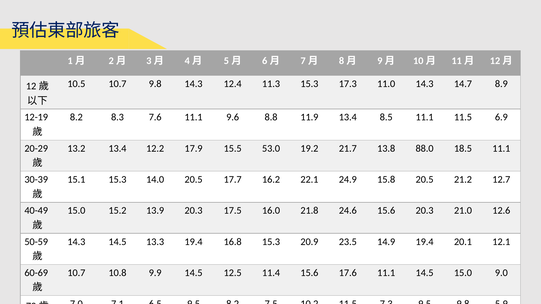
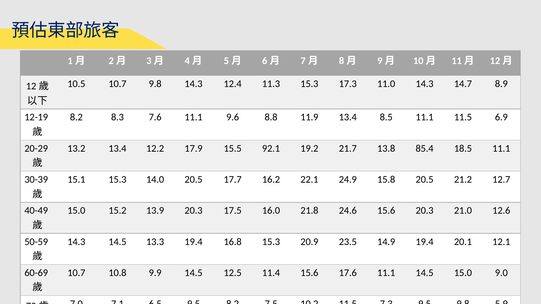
53.0: 53.0 -> 92.1
88.0: 88.0 -> 85.4
